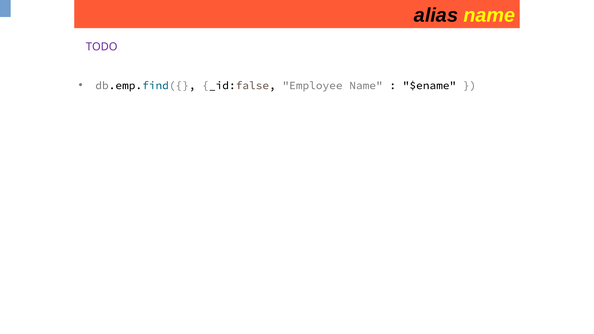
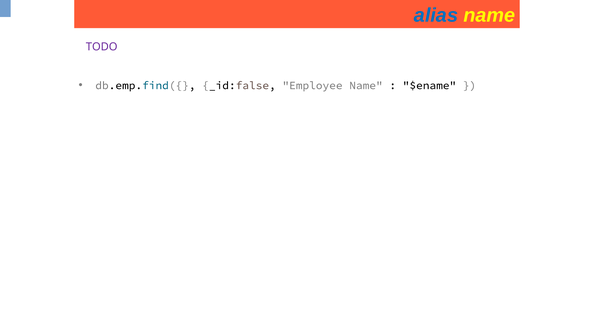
alias colour: black -> blue
